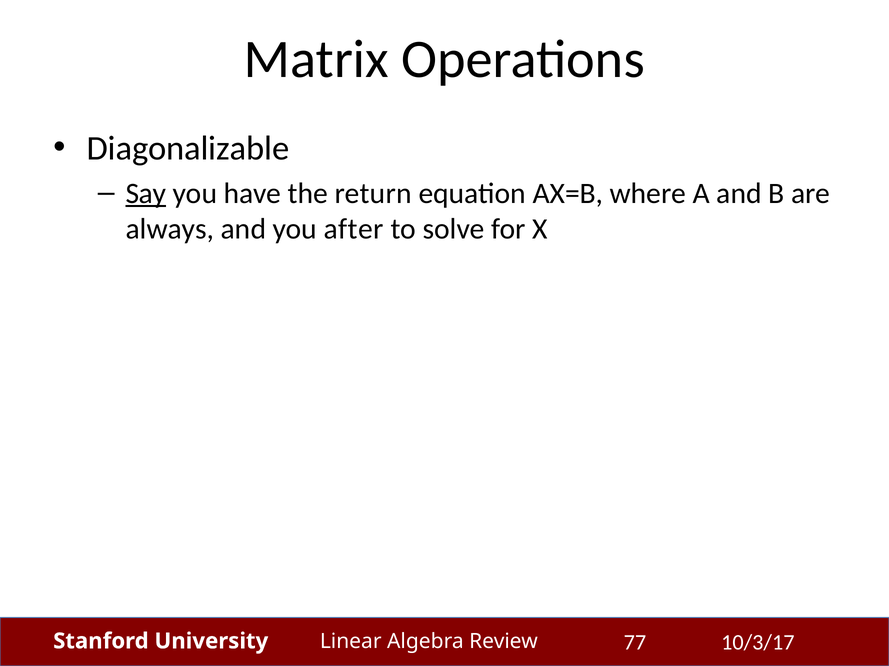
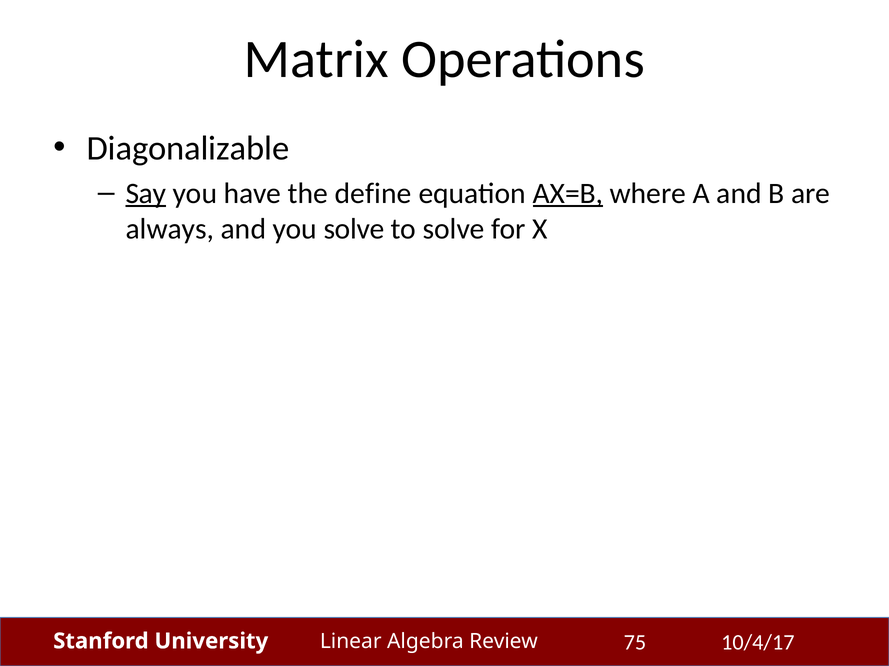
return: return -> define
AX=B underline: none -> present
you after: after -> solve
10/3/17: 10/3/17 -> 10/4/17
77: 77 -> 75
